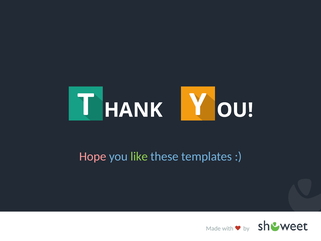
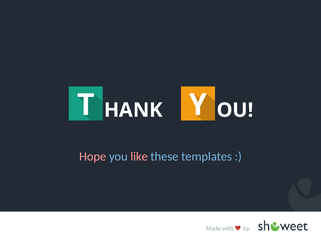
like colour: light green -> pink
